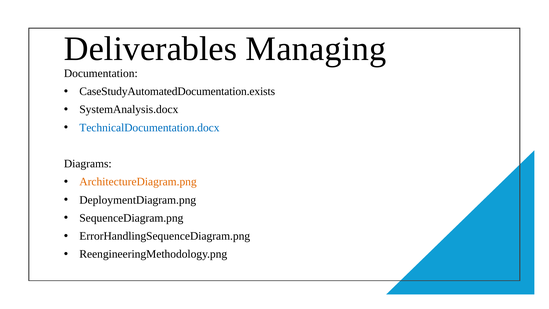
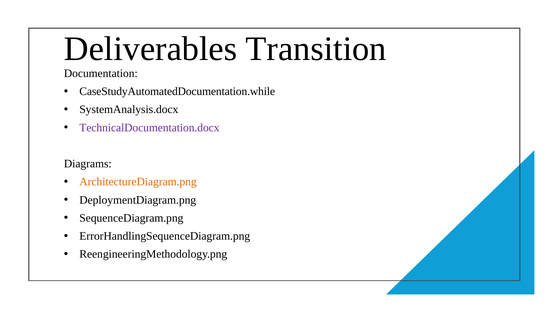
Managing: Managing -> Transition
CaseStudyAutomatedDocumentation.exists: CaseStudyAutomatedDocumentation.exists -> CaseStudyAutomatedDocumentation.while
TechnicalDocumentation.docx colour: blue -> purple
